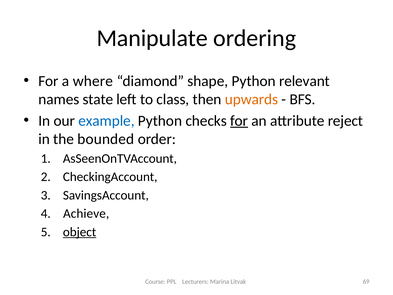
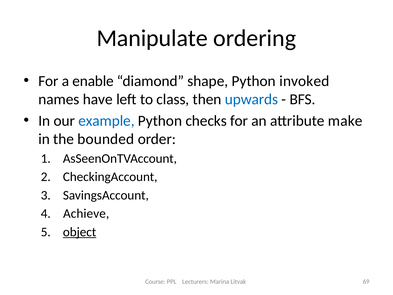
where: where -> enable
relevant: relevant -> invoked
state: state -> have
upwards colour: orange -> blue
for at (239, 121) underline: present -> none
reject: reject -> make
